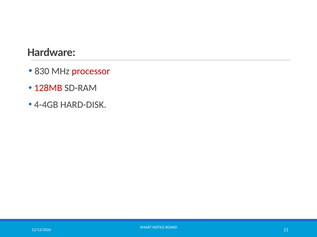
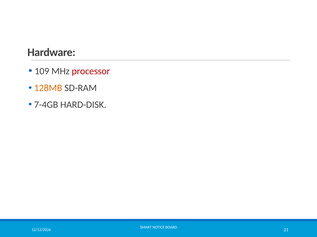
830: 830 -> 109
128MB colour: red -> orange
4-4GB: 4-4GB -> 7-4GB
